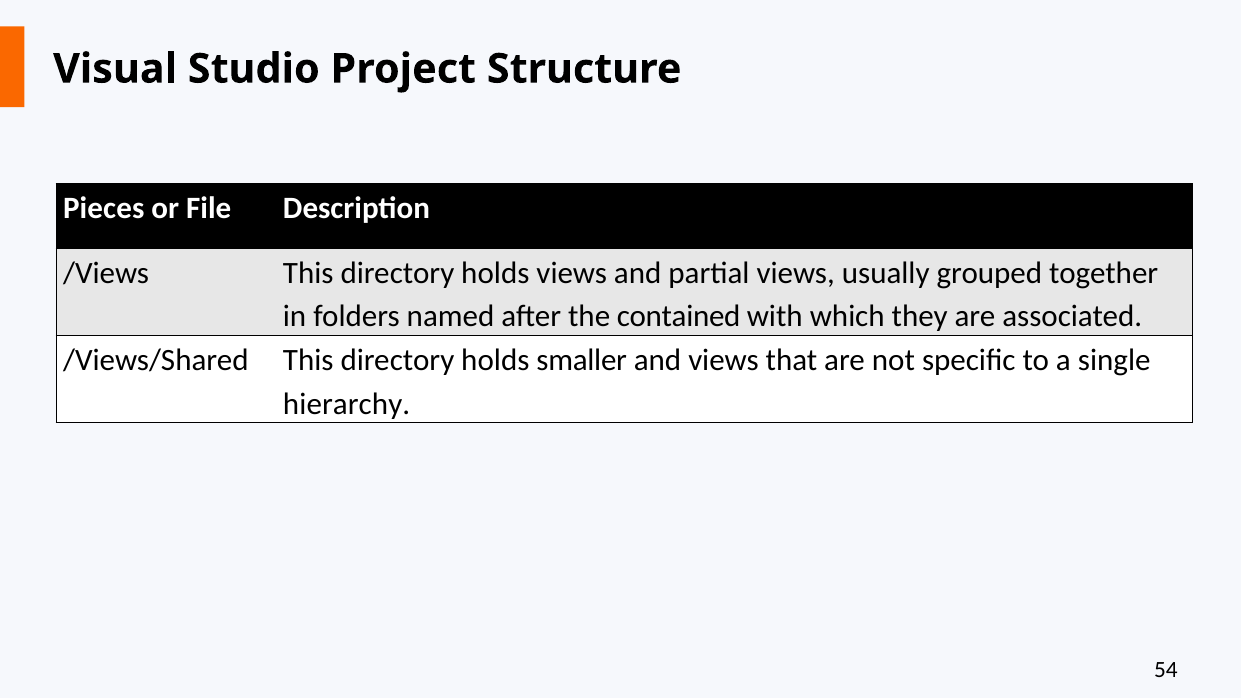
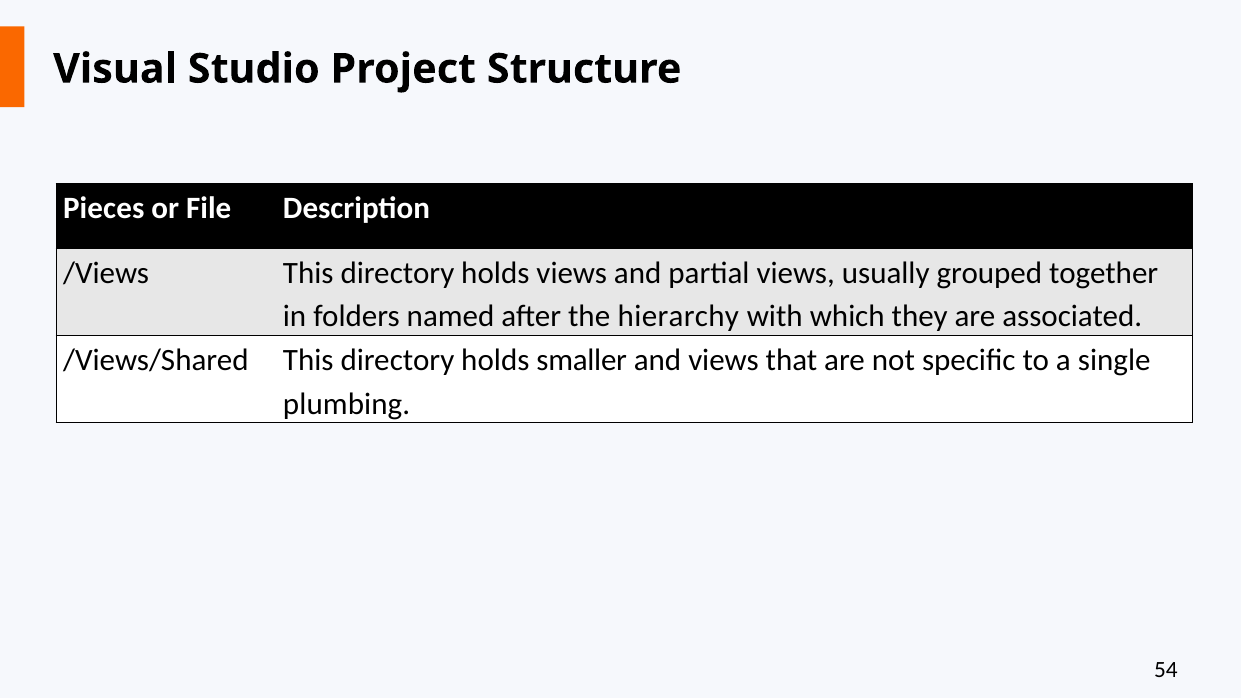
contained: contained -> hierarchy
hierarchy: hierarchy -> plumbing
